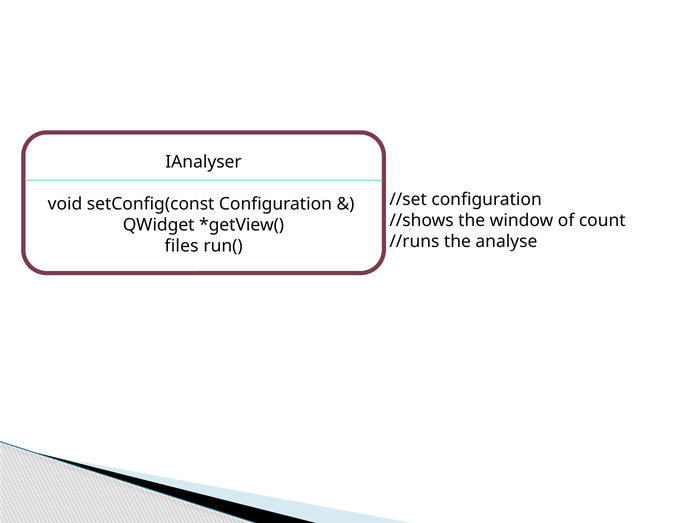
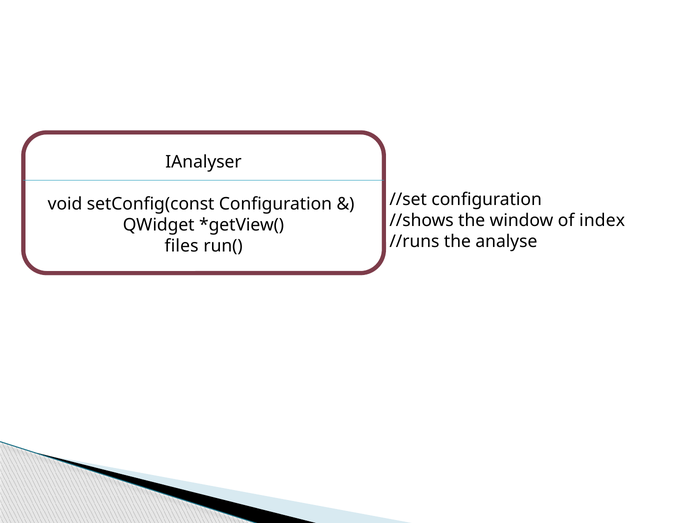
count: count -> index
